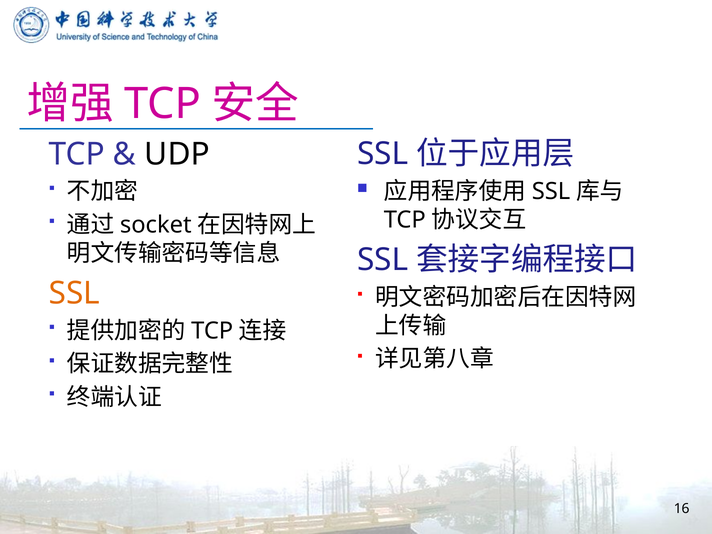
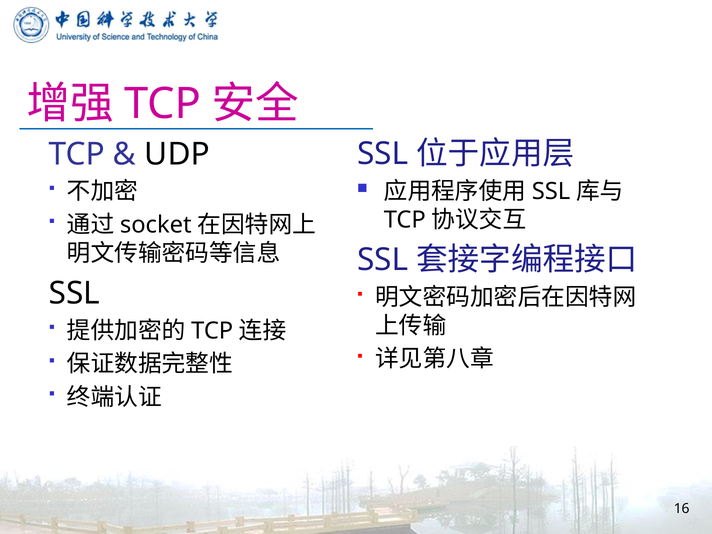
SSL at (74, 293) colour: orange -> black
